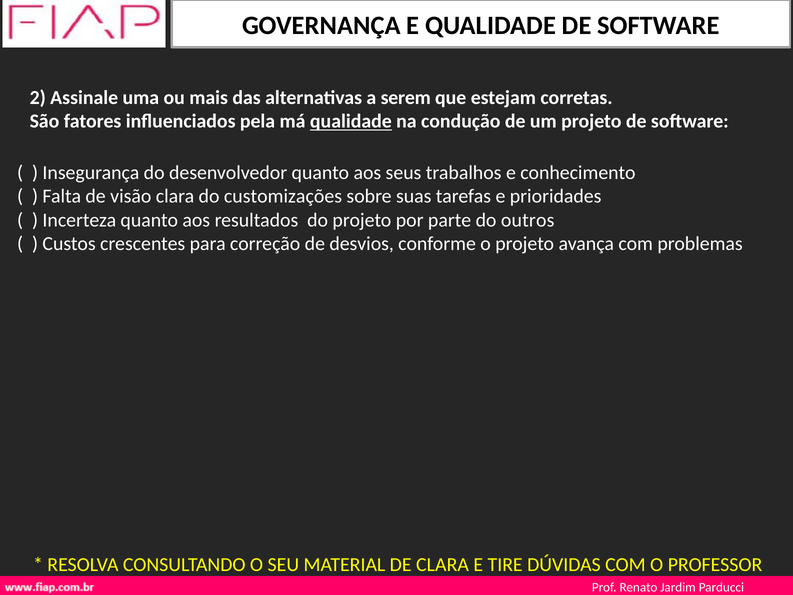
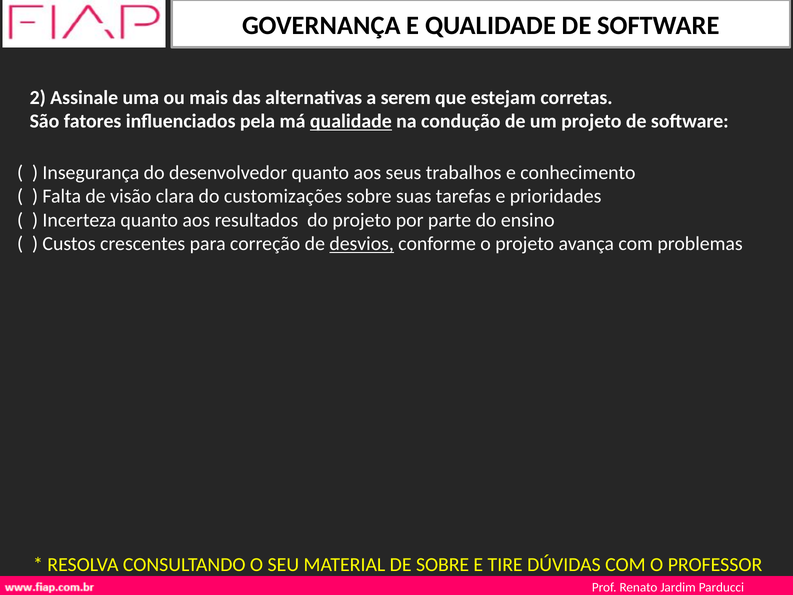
outros: outros -> ensino
desvios underline: none -> present
DE CLARA: CLARA -> SOBRE
